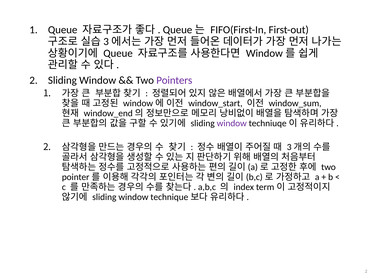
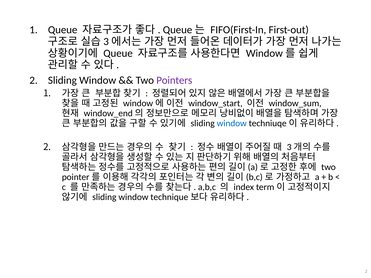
window at (232, 123) colour: purple -> blue
